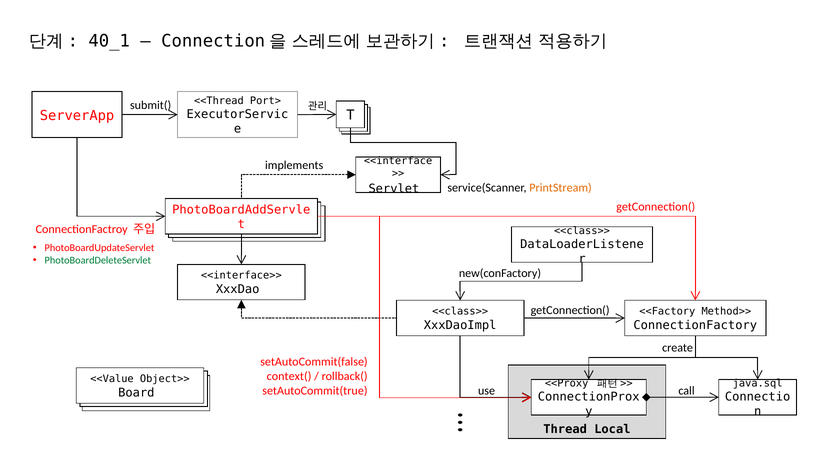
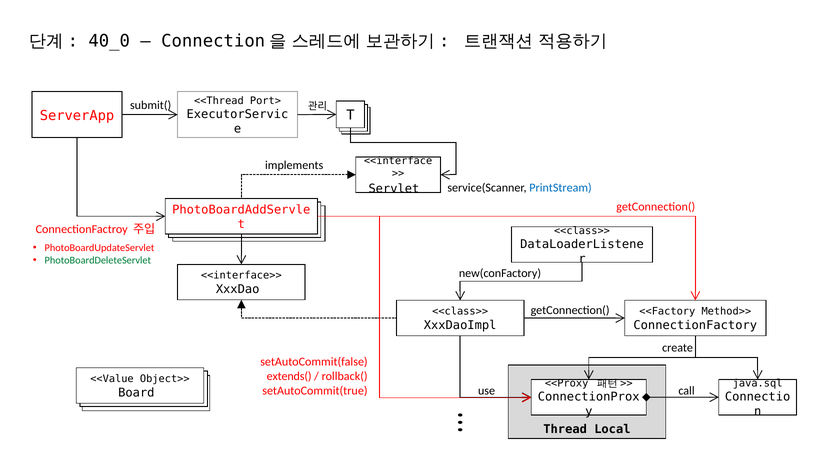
40_1: 40_1 -> 40_0
PrintStream colour: orange -> blue
context(: context( -> extends(
